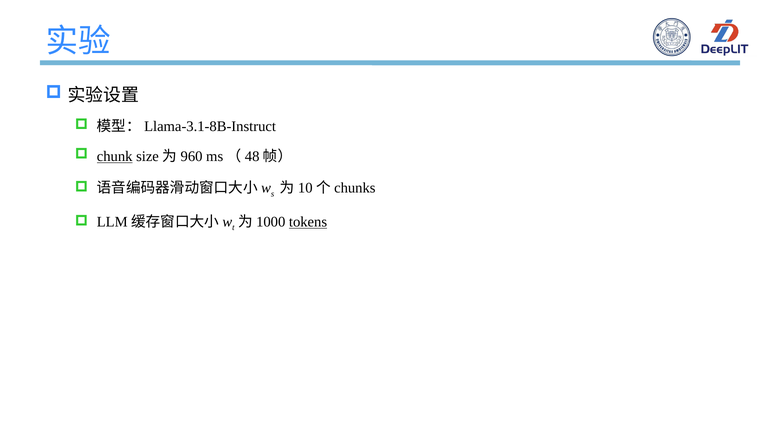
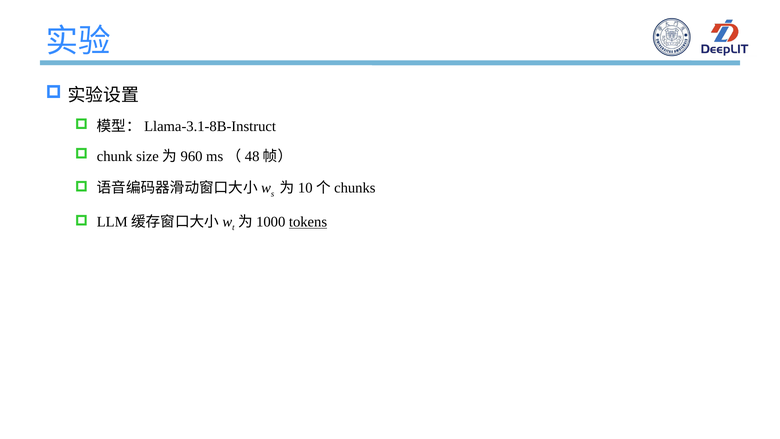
chunk underline: present -> none
